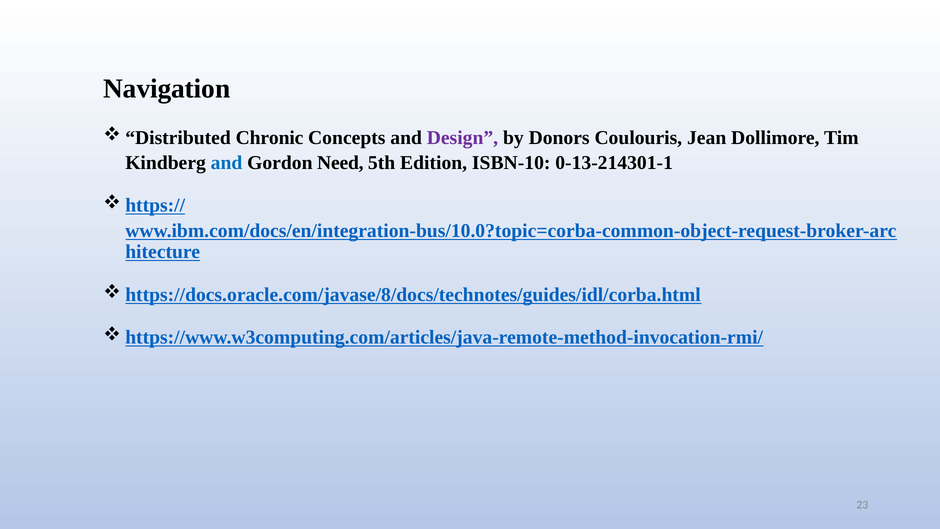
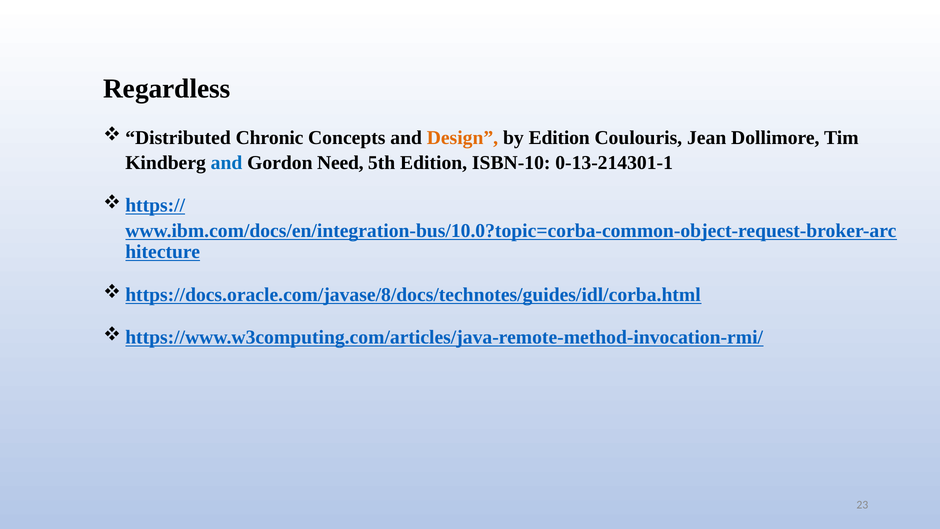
Navigation: Navigation -> Regardless
Design colour: purple -> orange
by Donors: Donors -> Edition
